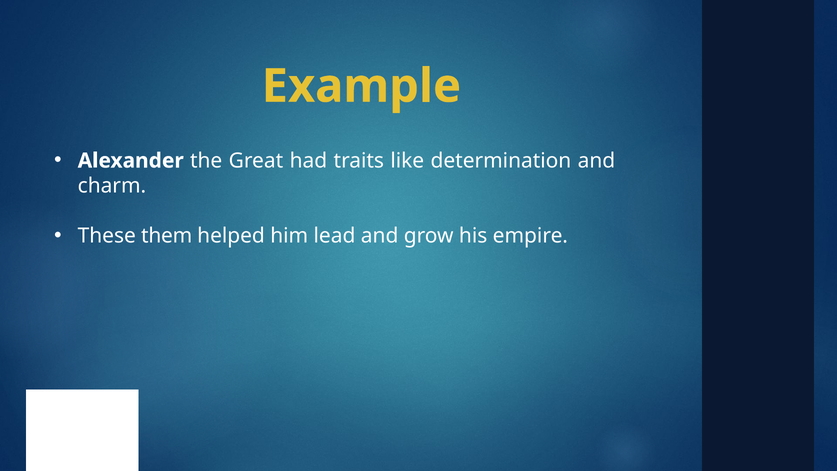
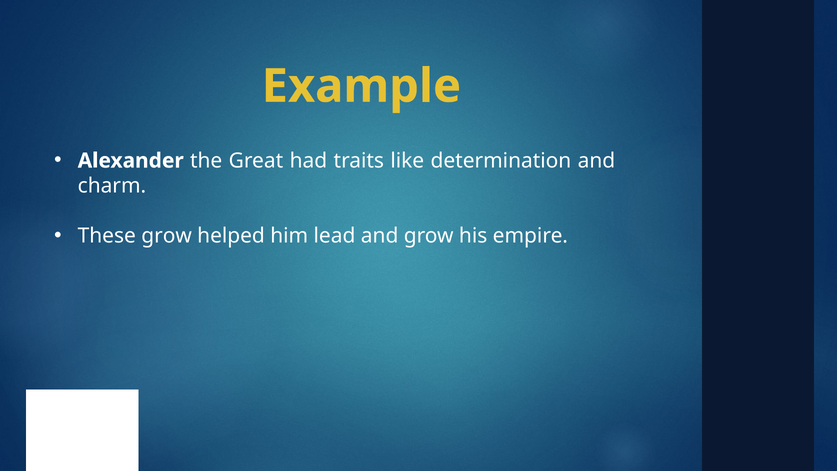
These them: them -> grow
